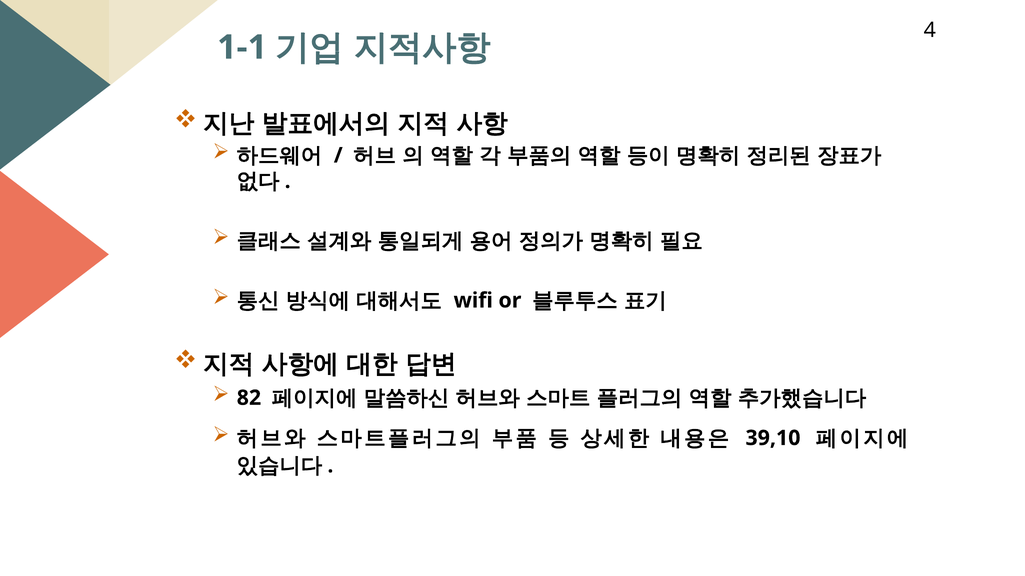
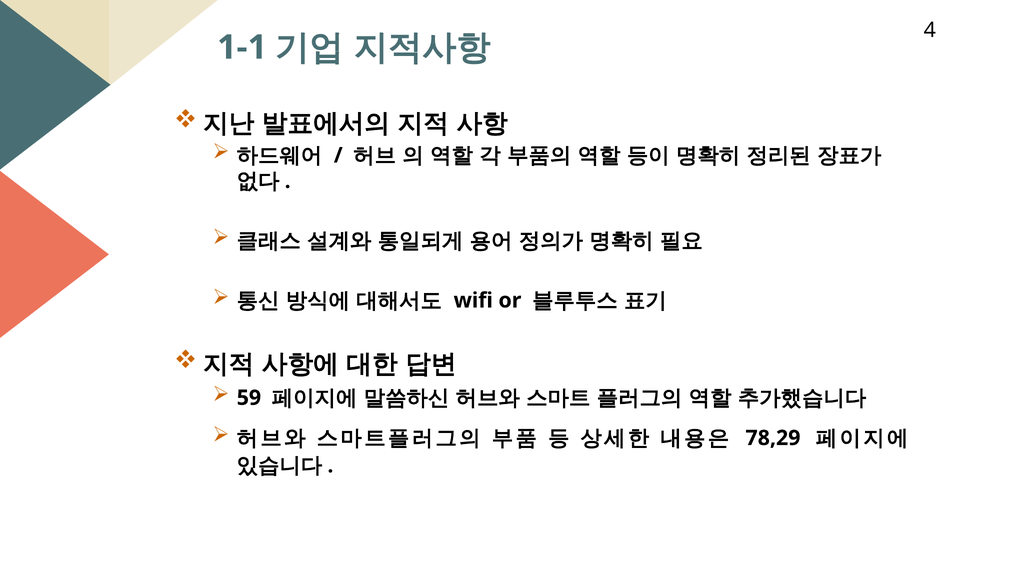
82: 82 -> 59
39,10: 39,10 -> 78,29
